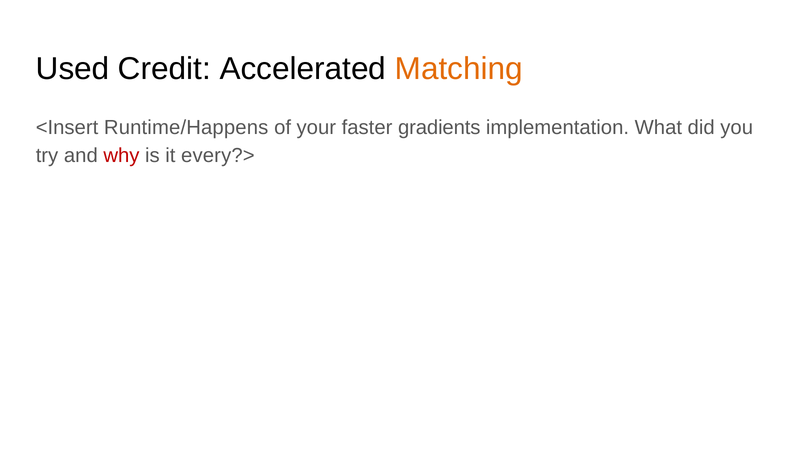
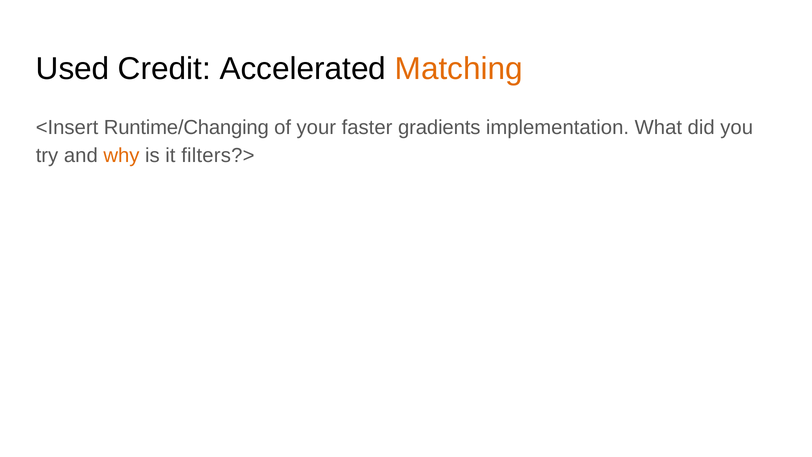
Runtime/Happens: Runtime/Happens -> Runtime/Changing
why colour: red -> orange
every?>: every?> -> filters?>
